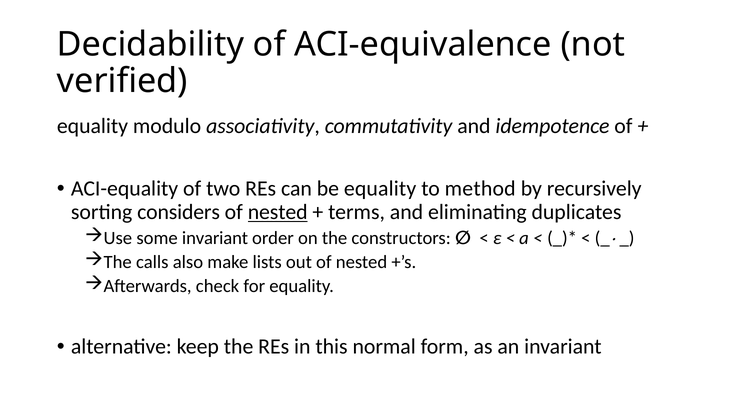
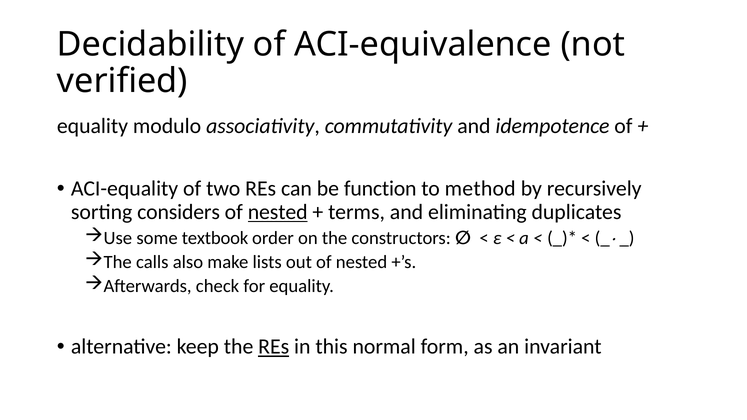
be equality: equality -> function
some invariant: invariant -> textbook
REs at (274, 347) underline: none -> present
